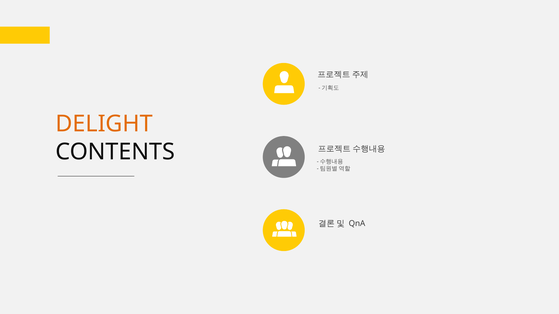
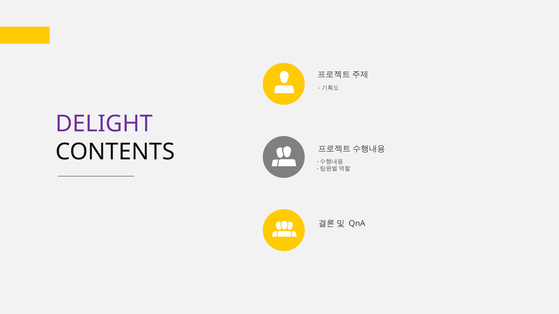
DELIGHT colour: orange -> purple
